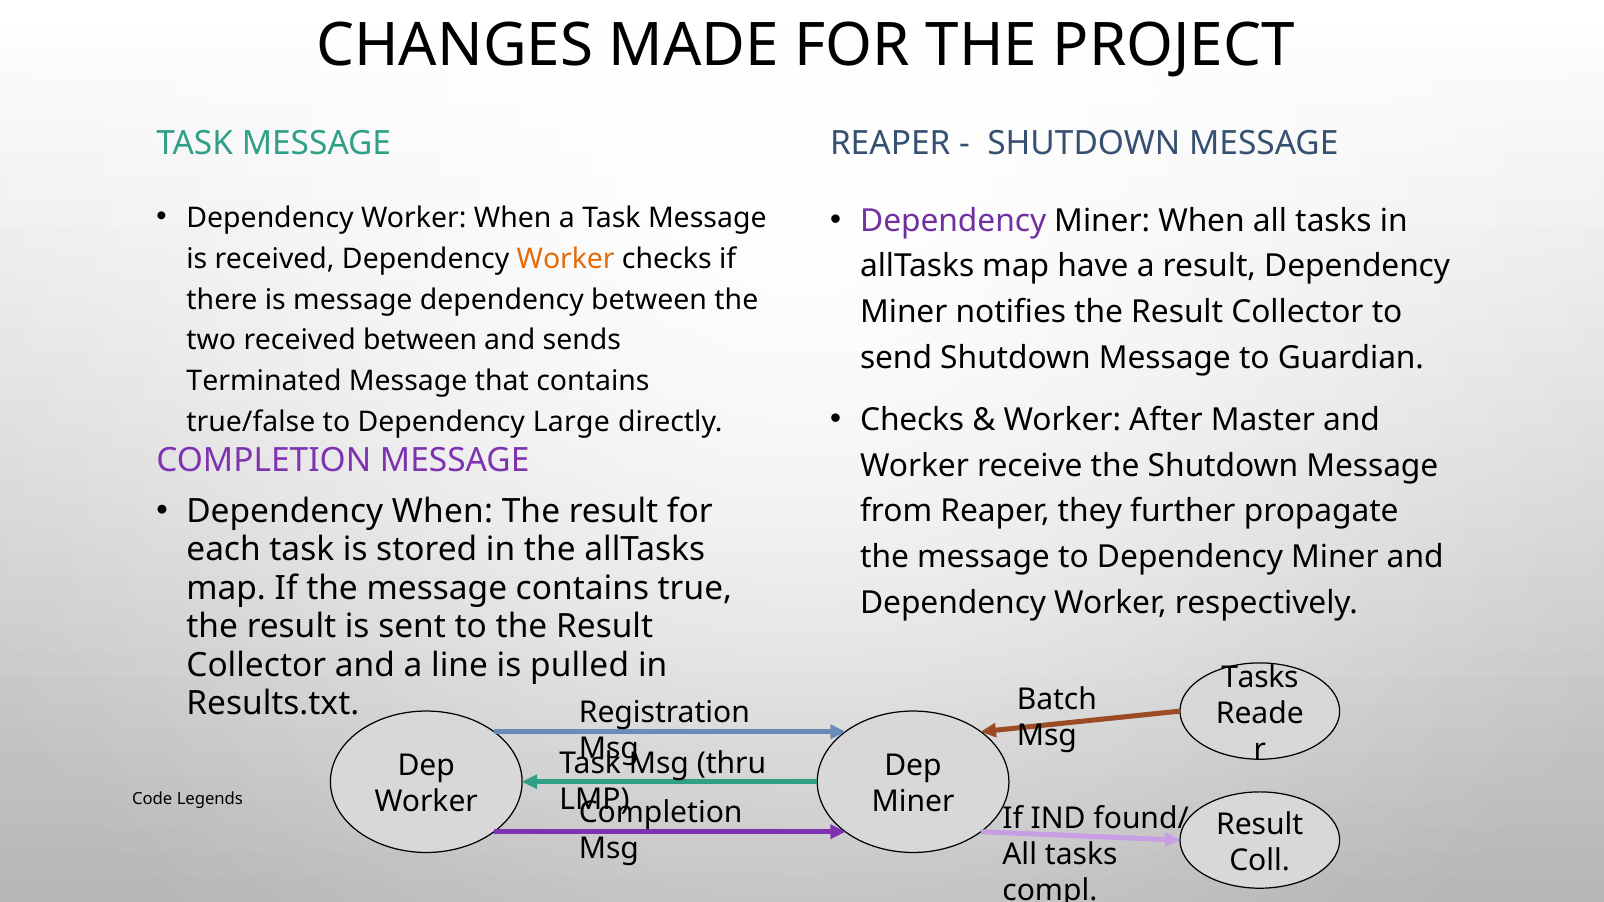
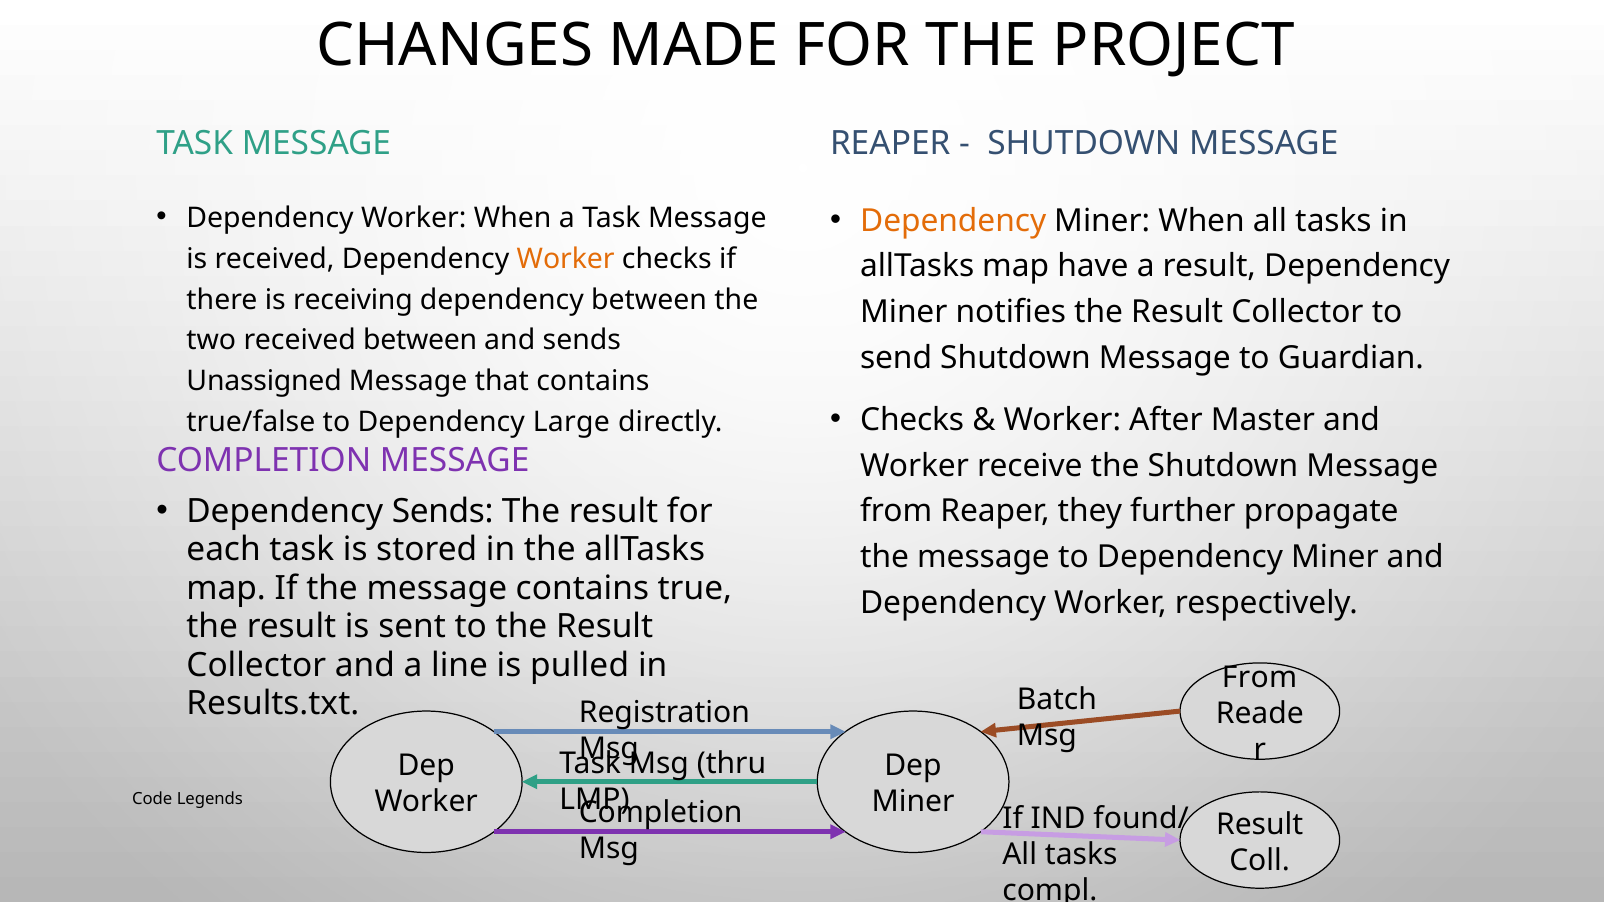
Dependency at (953, 221) colour: purple -> orange
is message: message -> receiving
Terminated: Terminated -> Unassigned
Dependency When: When -> Sends
Tasks at (1260, 677): Tasks -> From
